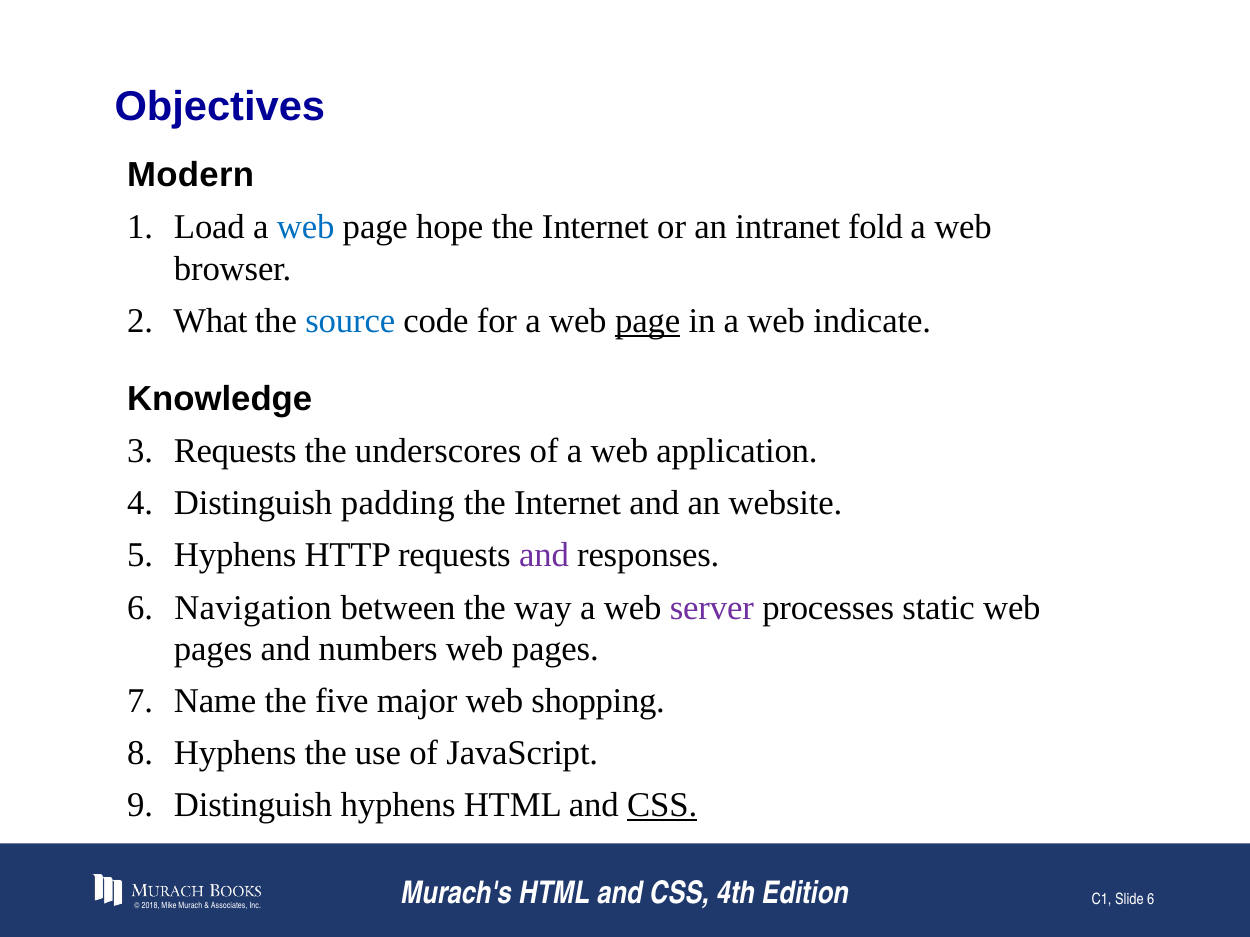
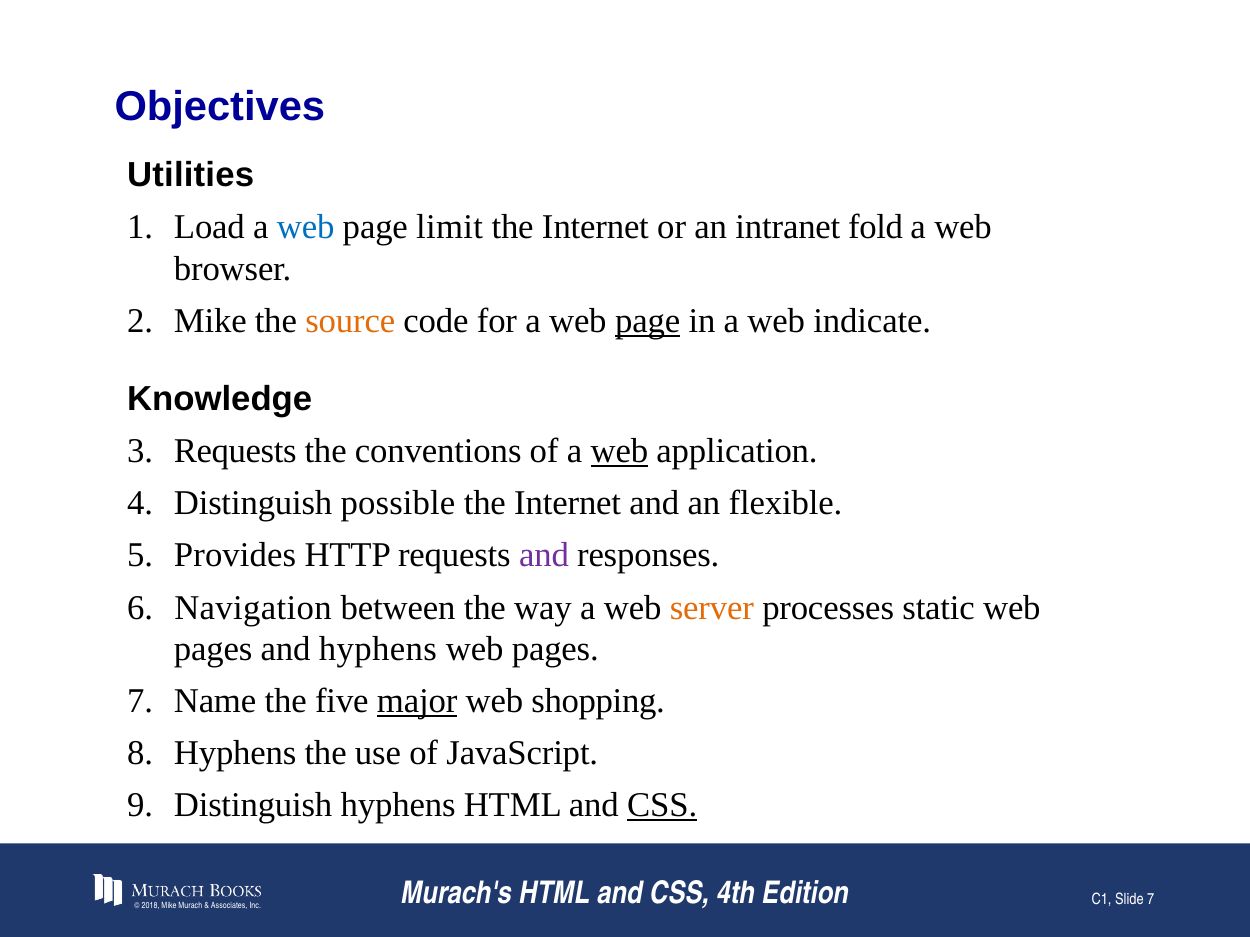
Modern: Modern -> Utilities
hope: hope -> limit
2 What: What -> Mike
source colour: blue -> orange
underscores: underscores -> conventions
web at (619, 452) underline: none -> present
padding: padding -> possible
website: website -> flexible
Hyphens at (235, 556): Hyphens -> Provides
server colour: purple -> orange
and numbers: numbers -> hyphens
major underline: none -> present
Slide 6: 6 -> 7
